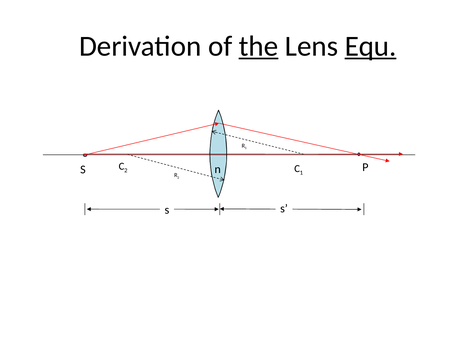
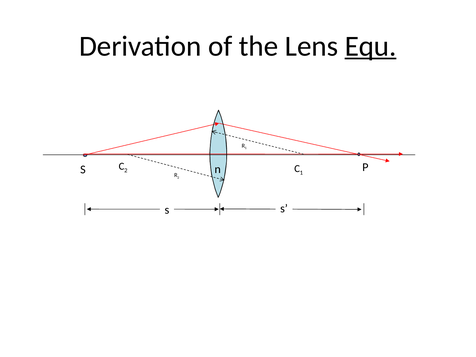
the underline: present -> none
